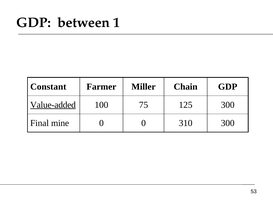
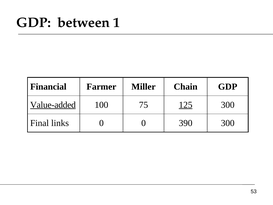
Constant: Constant -> Financial
125 underline: none -> present
mine: mine -> links
310: 310 -> 390
